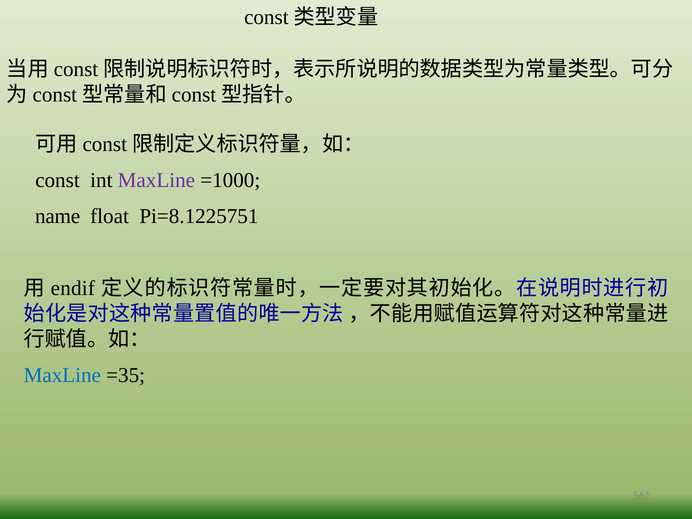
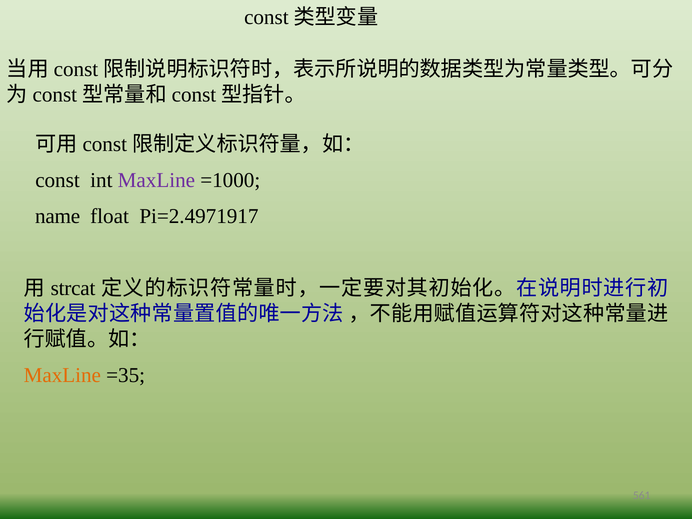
Pi=8.1225751: Pi=8.1225751 -> Pi=2.4971917
endif: endif -> strcat
MaxLine at (62, 375) colour: blue -> orange
